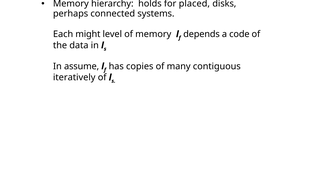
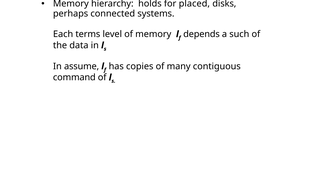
might: might -> terms
code: code -> such
iteratively: iteratively -> command
